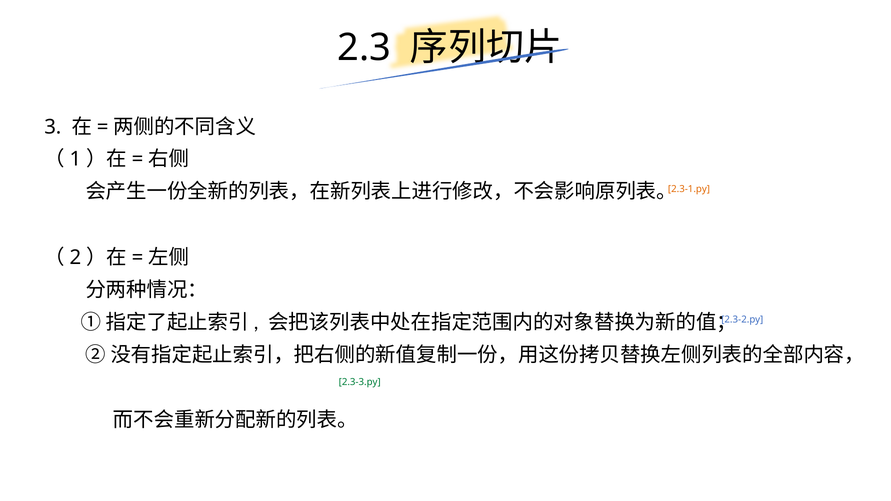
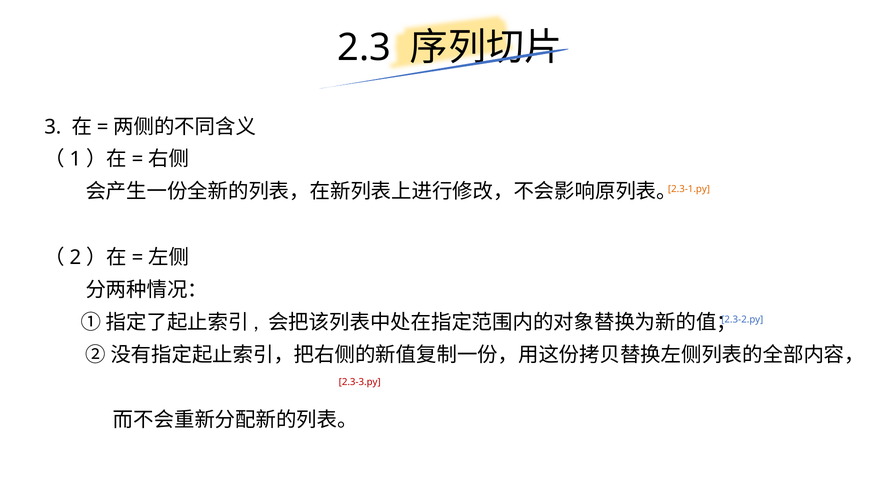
2.3-3.py colour: green -> red
